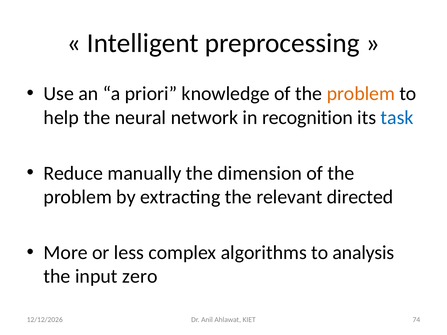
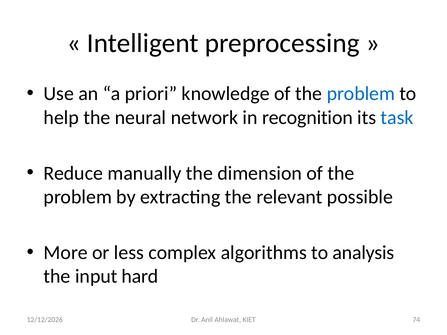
problem at (361, 94) colour: orange -> blue
directed: directed -> possible
zero: zero -> hard
